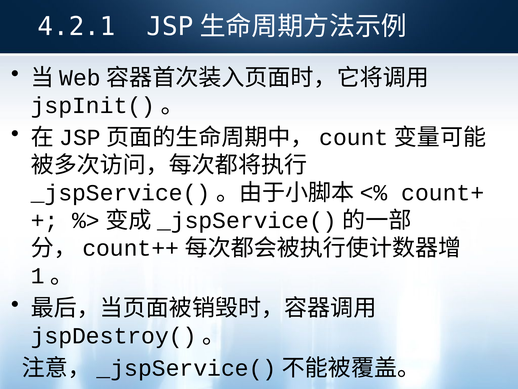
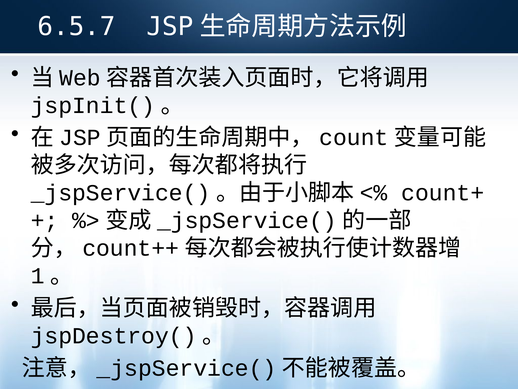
4.2.1: 4.2.1 -> 6.5.7
